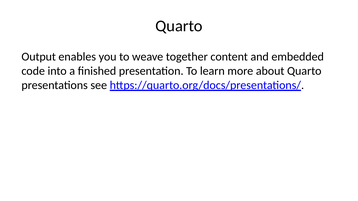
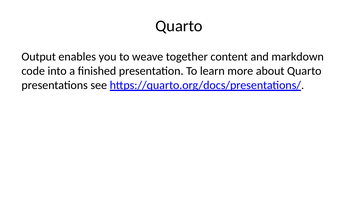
embedded: embedded -> markdown
